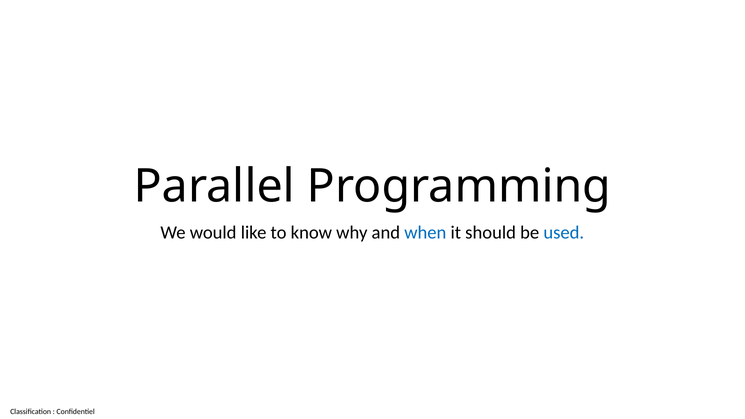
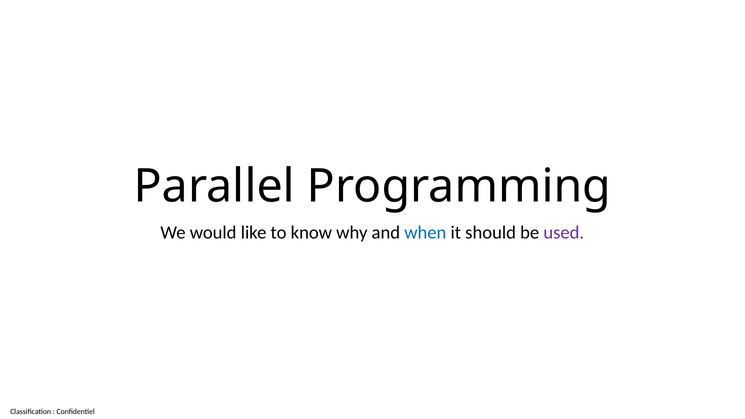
used colour: blue -> purple
